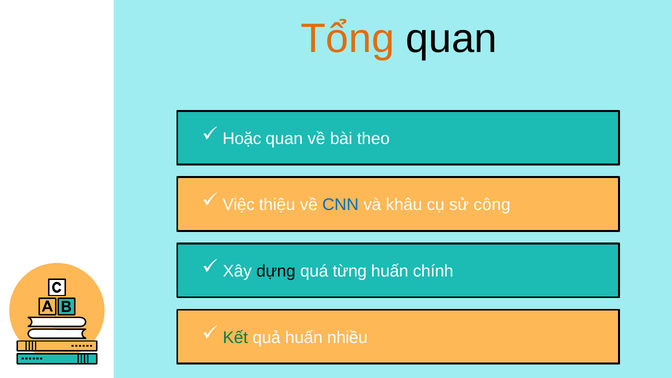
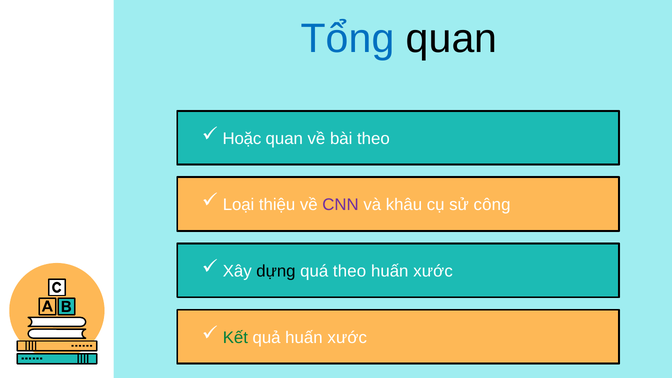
Tổng colour: orange -> blue
Việc: Việc -> Loại
CNN colour: blue -> purple
quá từng: từng -> theo
chính at (433, 271): chính -> xước
quả huấn nhiều: nhiều -> xước
